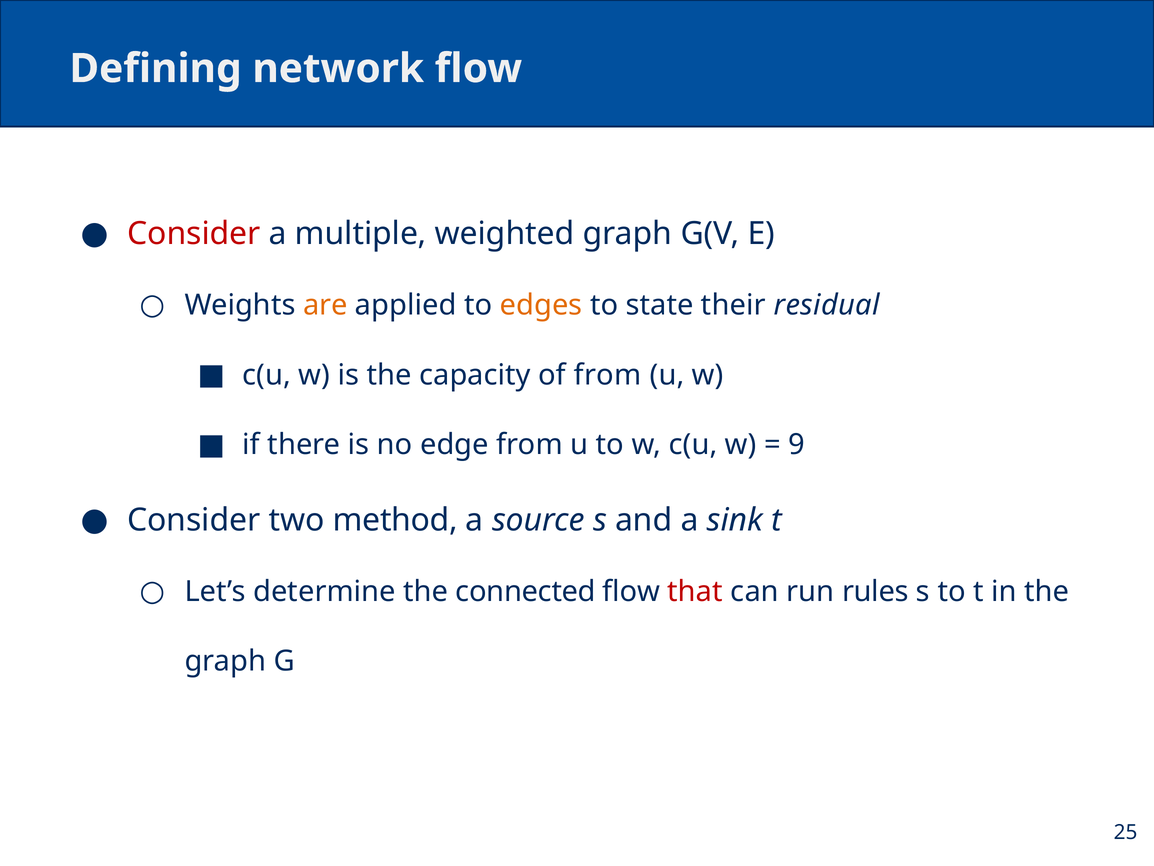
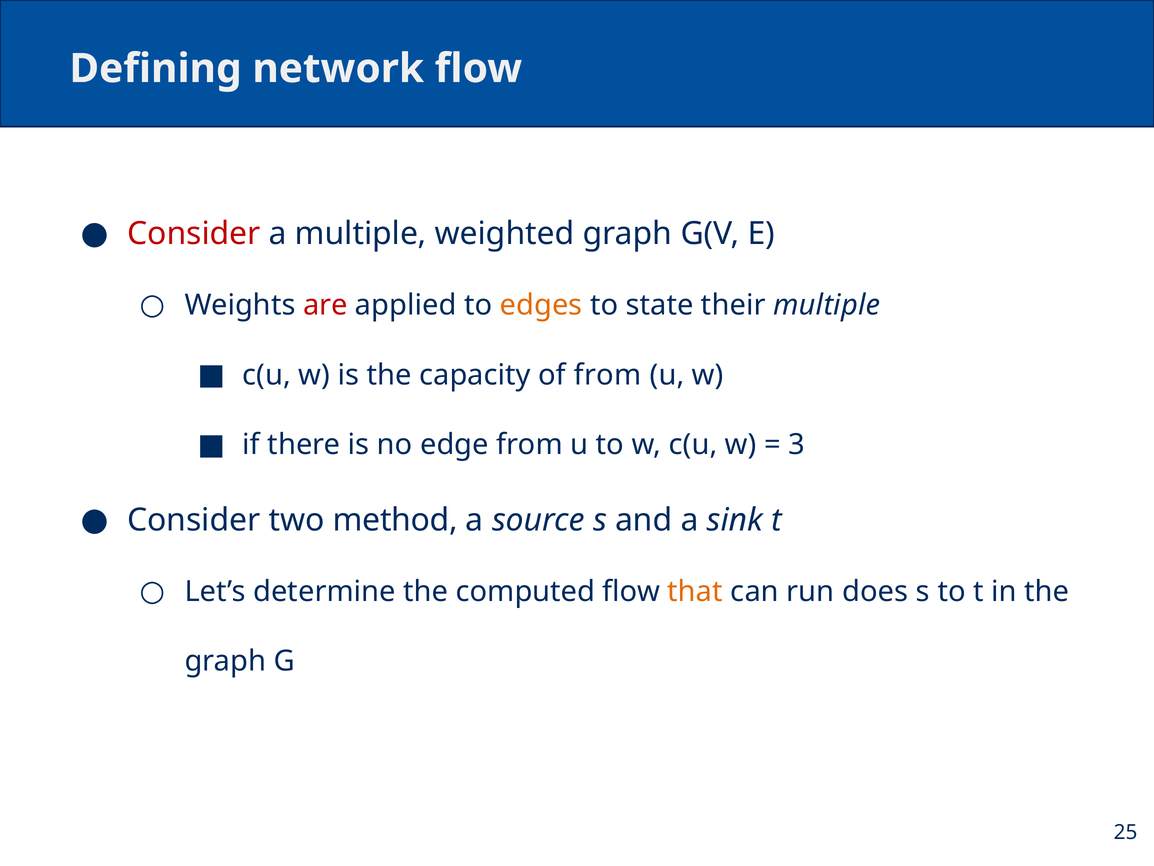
are colour: orange -> red
their residual: residual -> multiple
9: 9 -> 3
connected: connected -> computed
that colour: red -> orange
rules: rules -> does
